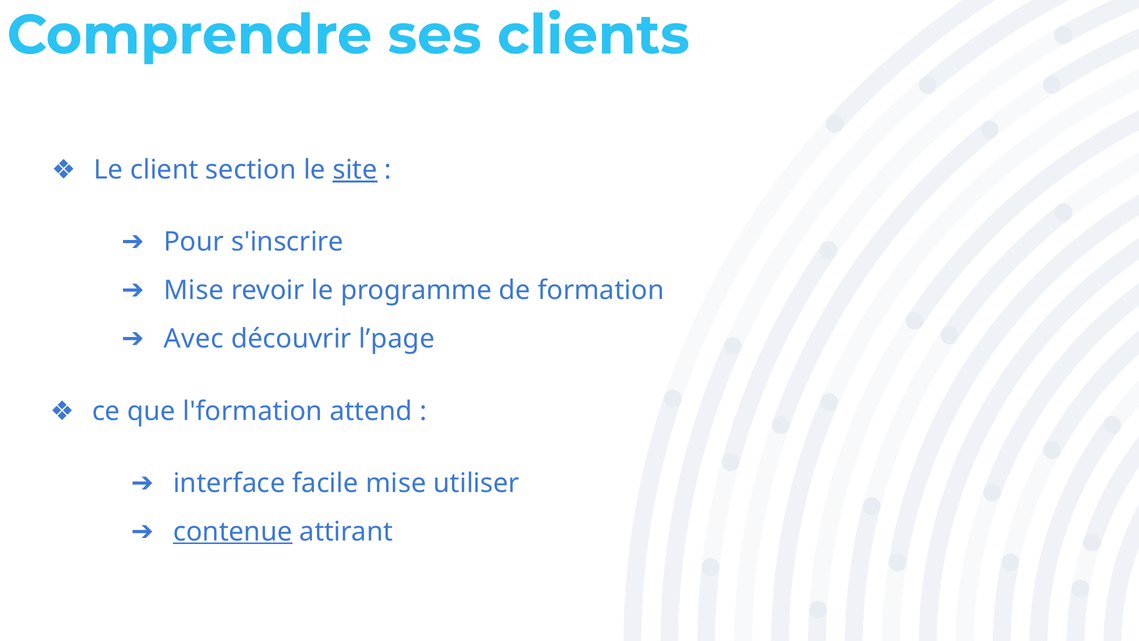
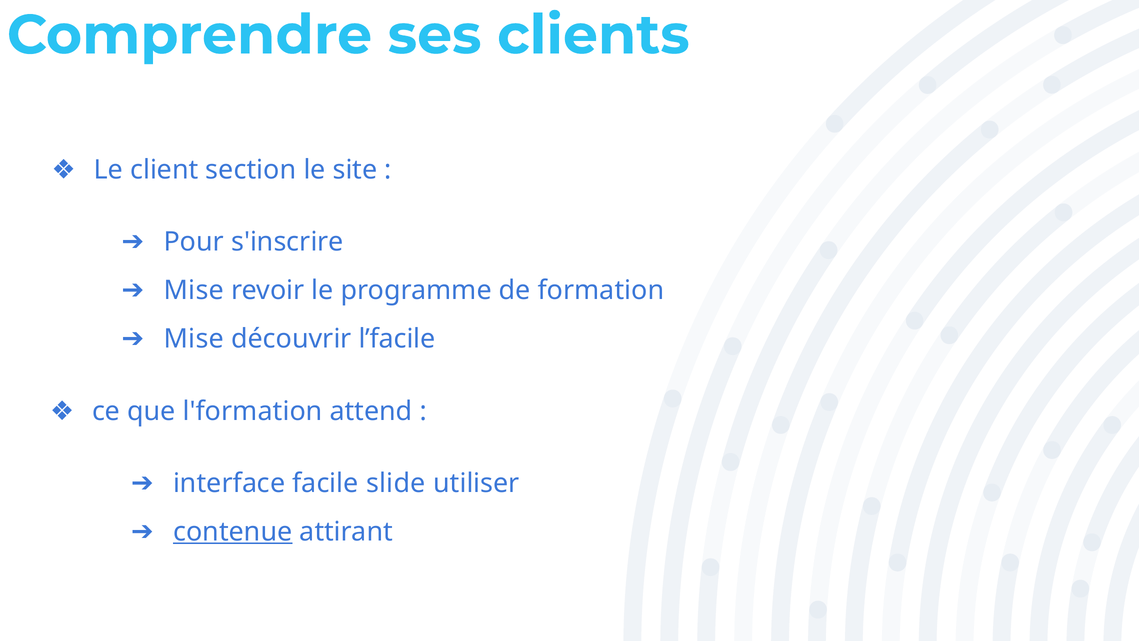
site underline: present -> none
Avec at (194, 339): Avec -> Mise
l’page: l’page -> l’facile
facile mise: mise -> slide
